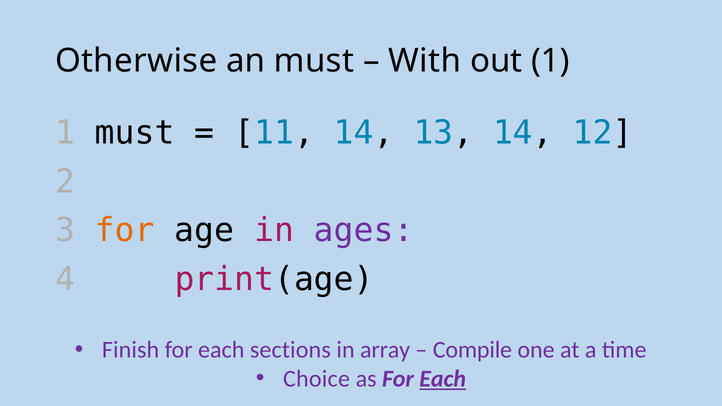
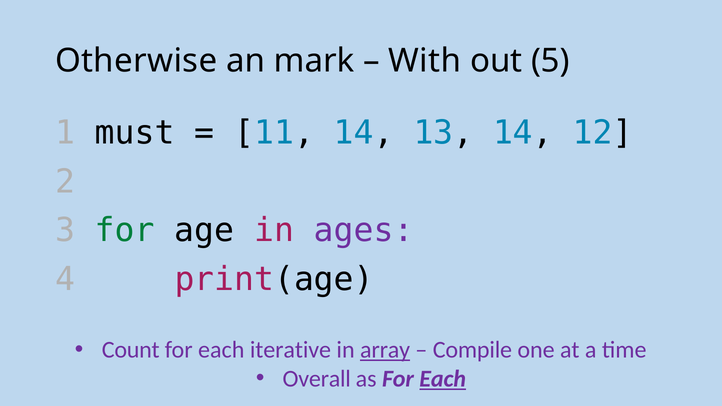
an must: must -> mark
out 1: 1 -> 5
for at (125, 231) colour: orange -> green
Finish: Finish -> Count
sections: sections -> iterative
array underline: none -> present
Choice: Choice -> Overall
